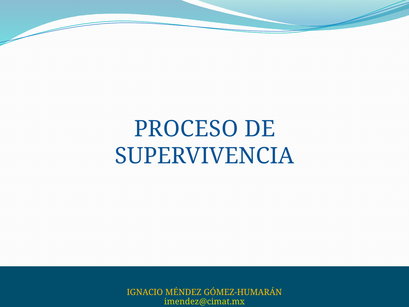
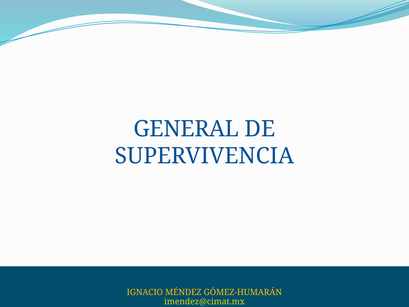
PROCESO: PROCESO -> GENERAL
